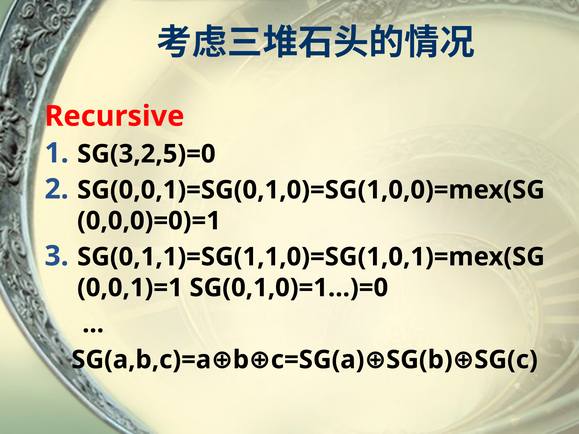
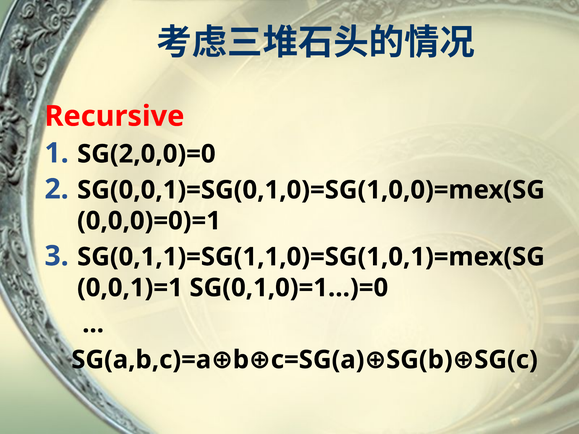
SG(3,2,5)=0: SG(3,2,5)=0 -> SG(2,0,0)=0
